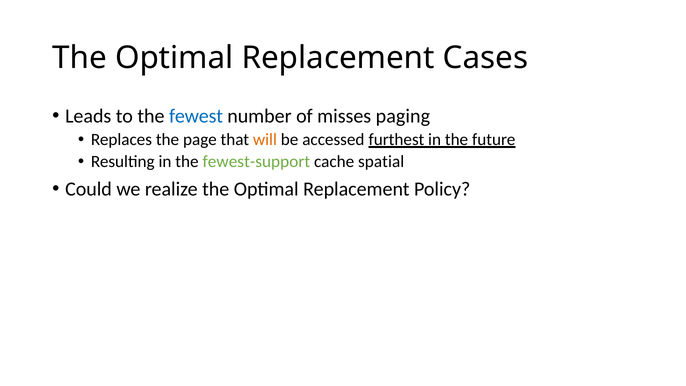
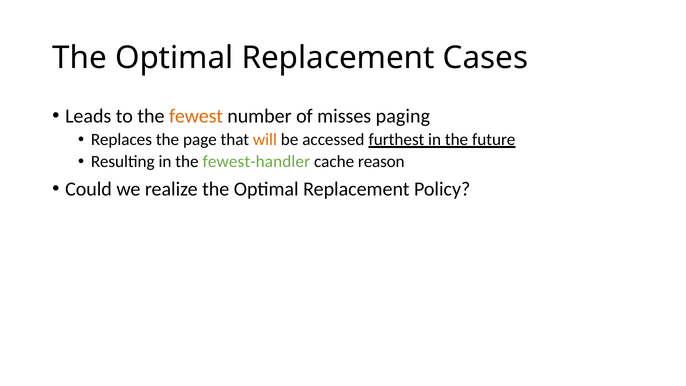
fewest colour: blue -> orange
fewest-support: fewest-support -> fewest-handler
spatial: spatial -> reason
